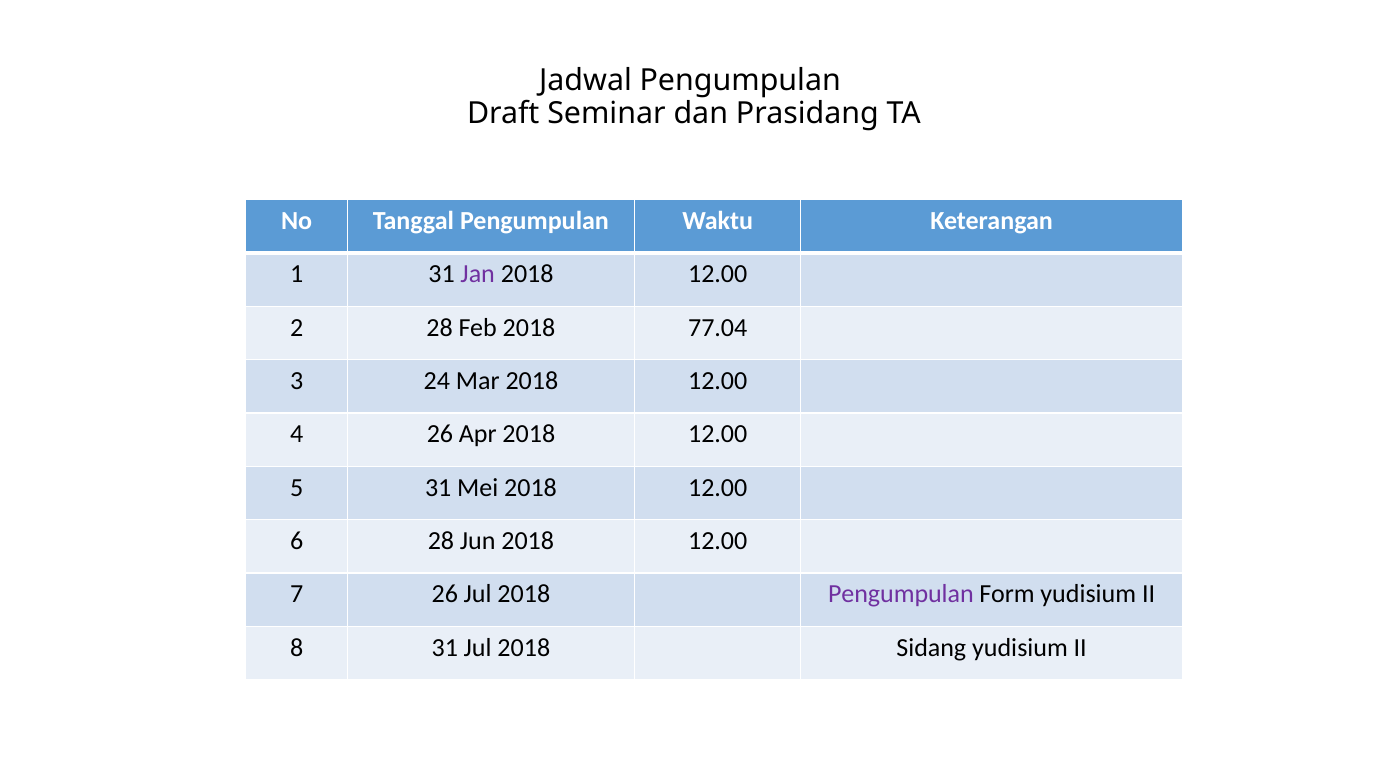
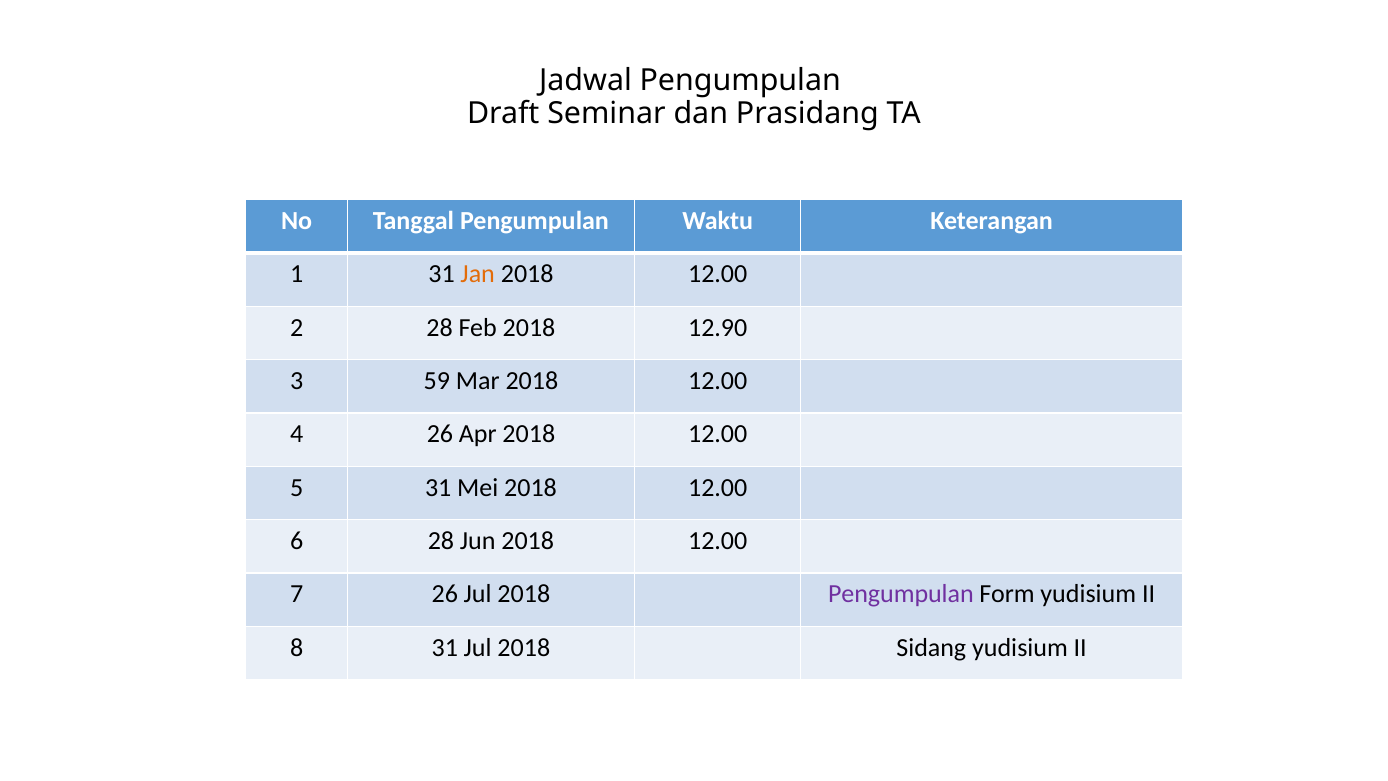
Jan colour: purple -> orange
77.04: 77.04 -> 12.90
24: 24 -> 59
